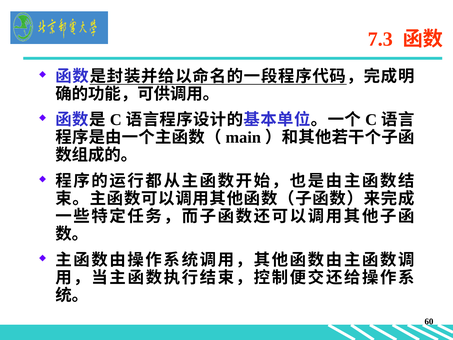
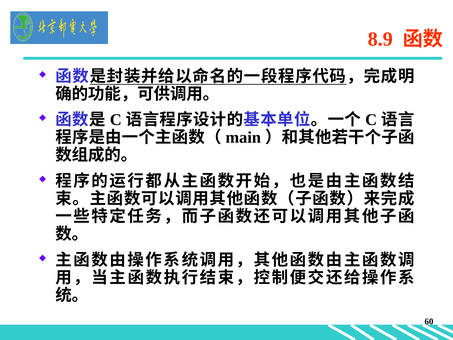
7.3: 7.3 -> 8.9
